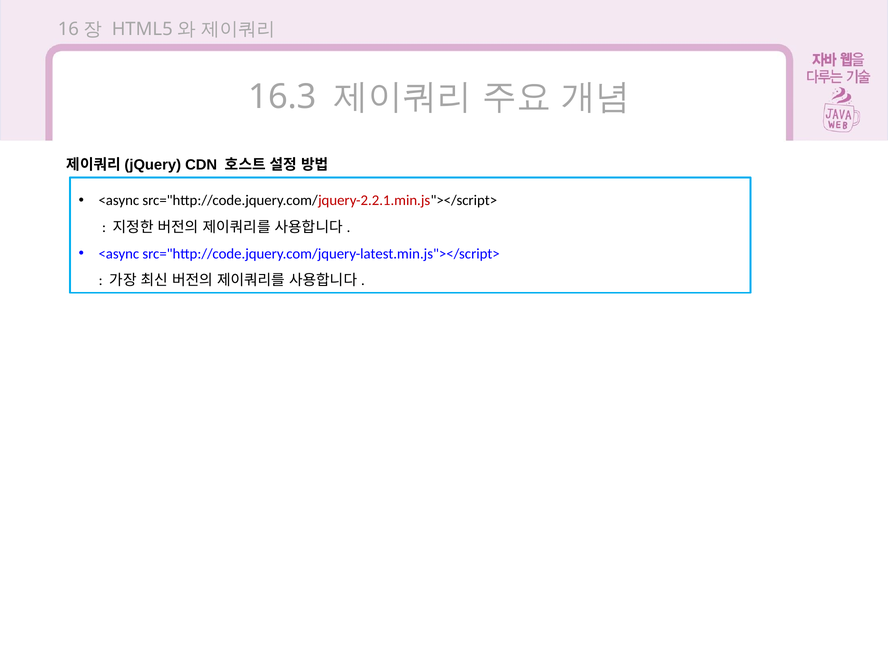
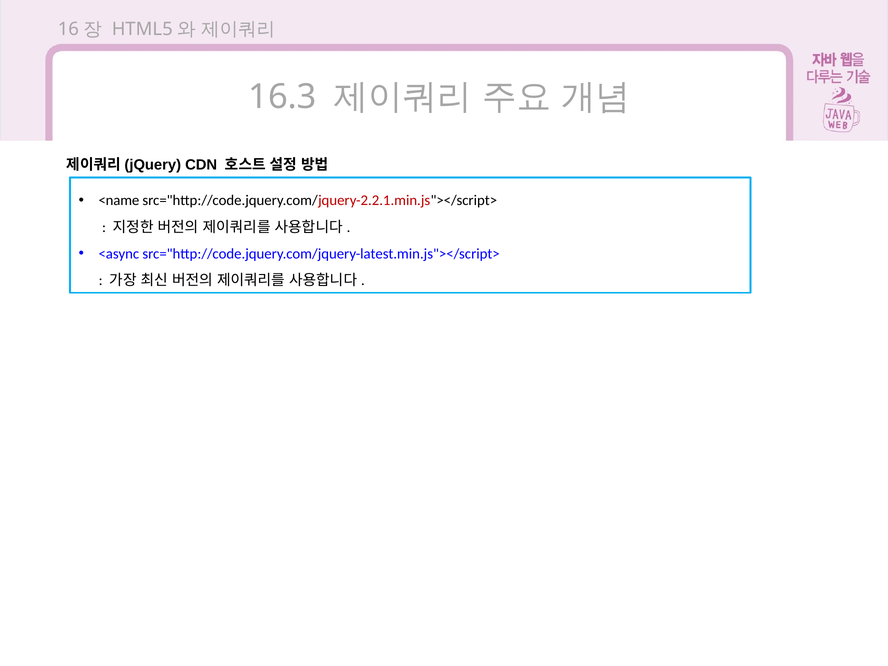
<async at (119, 201): <async -> <name
